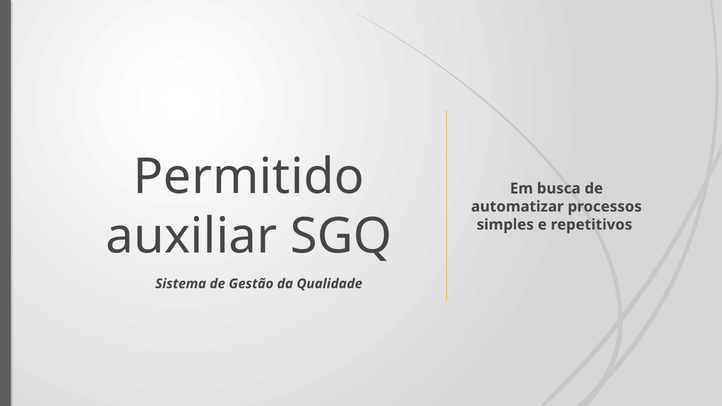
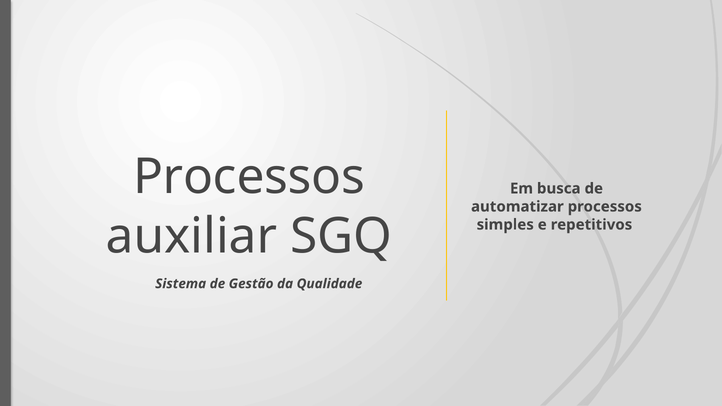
Permitido at (249, 177): Permitido -> Processos
